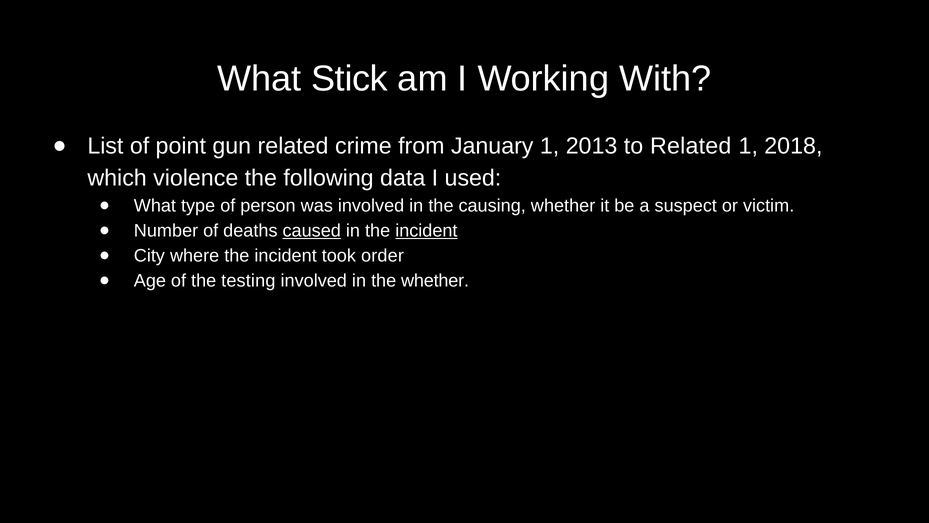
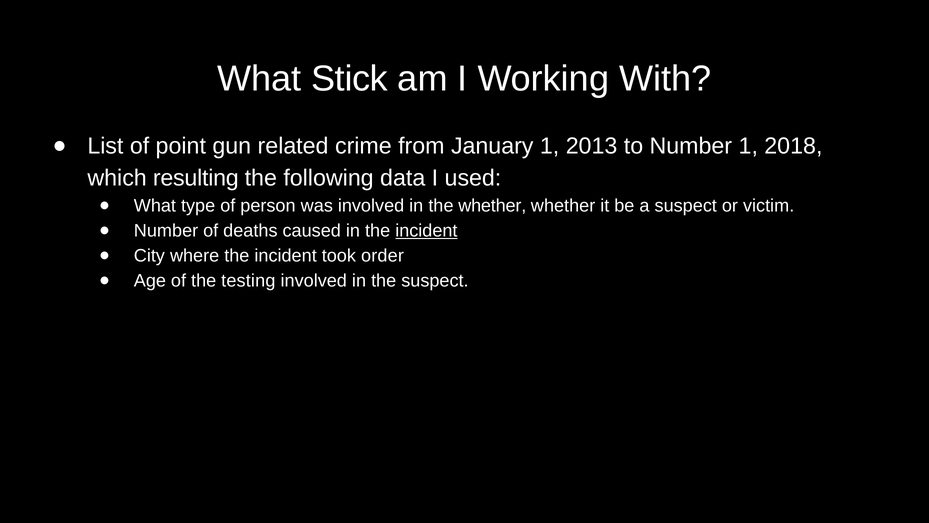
to Related: Related -> Number
violence: violence -> resulting
the causing: causing -> whether
caused underline: present -> none
the whether: whether -> suspect
